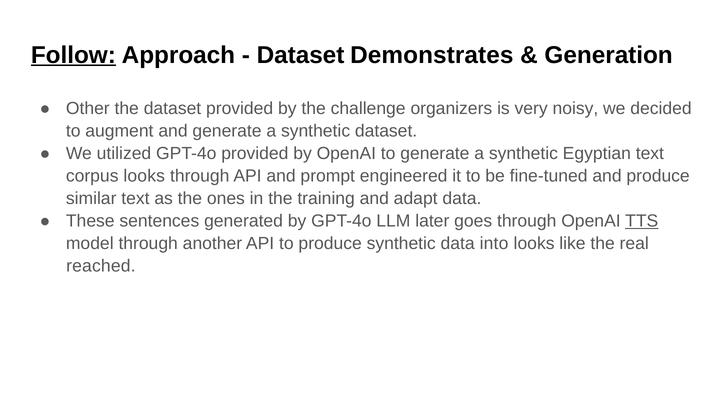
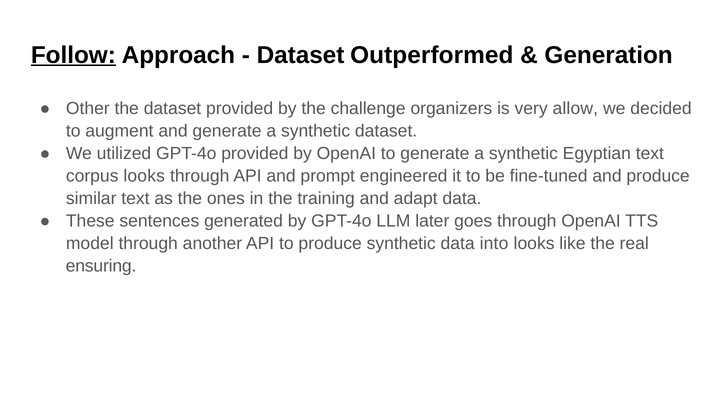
Demonstrates: Demonstrates -> Outperformed
noisy: noisy -> allow
TTS underline: present -> none
reached: reached -> ensuring
